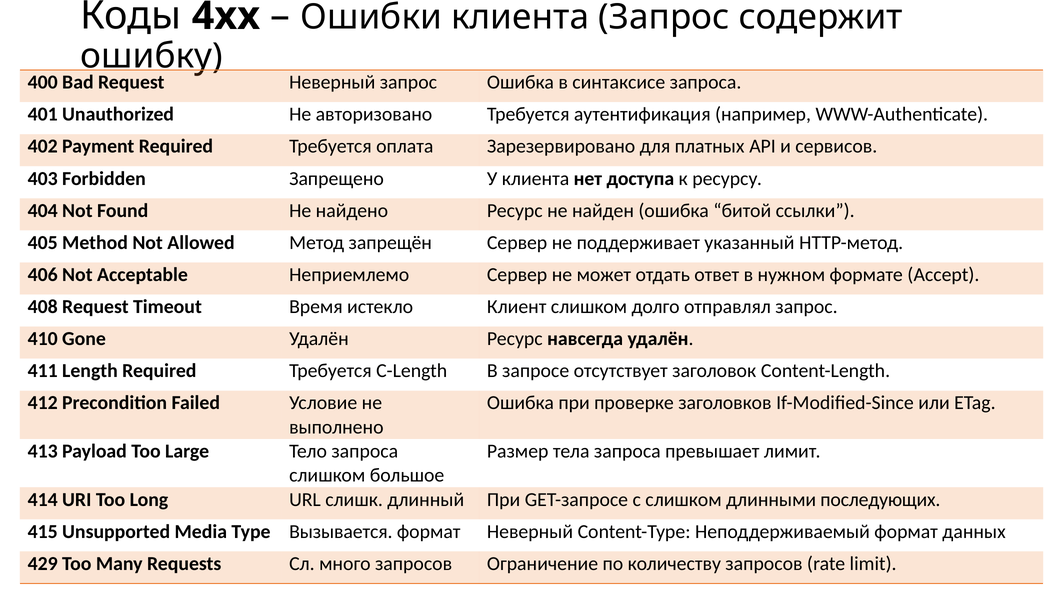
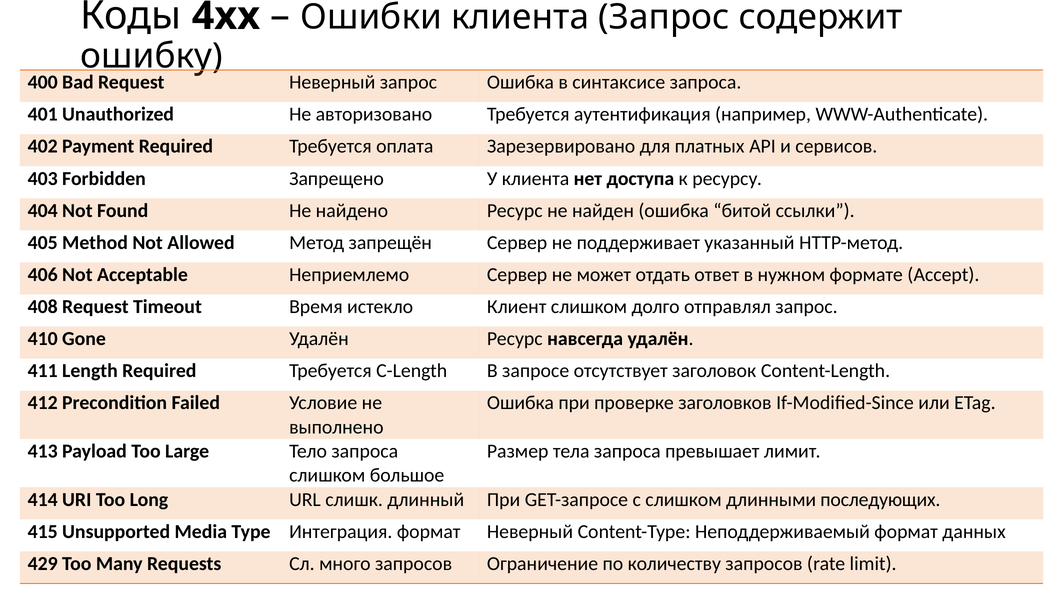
Вызывается: Вызывается -> Интеграция
